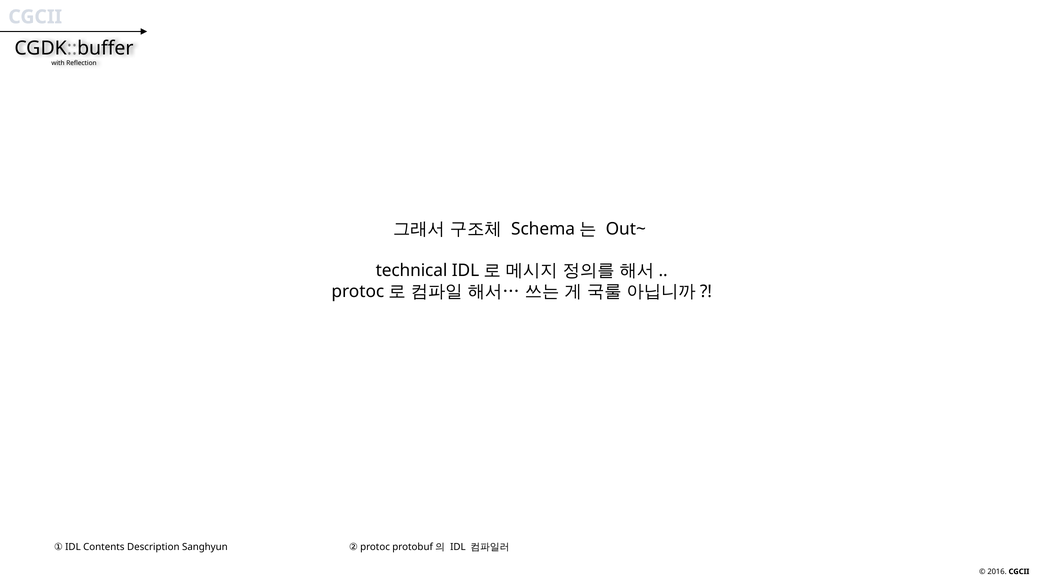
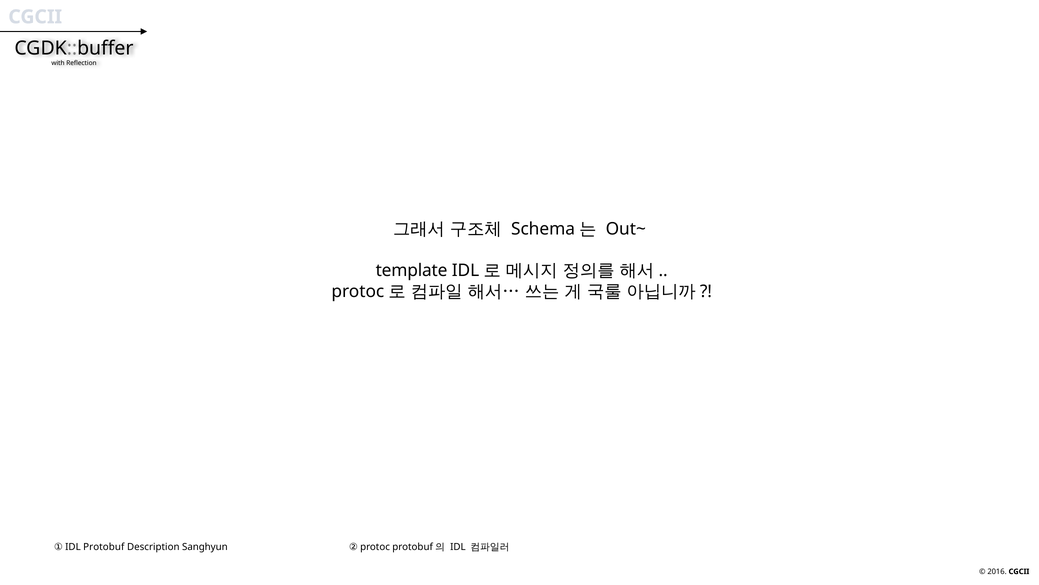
technical: technical -> template
Contents: Contents -> Protobuf
